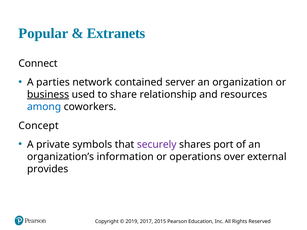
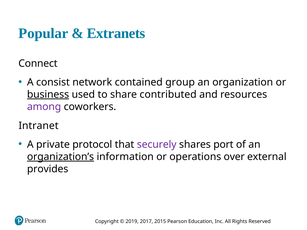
parties: parties -> consist
server: server -> group
relationship: relationship -> contributed
among colour: blue -> purple
Concept: Concept -> Intranet
symbols: symbols -> protocol
organization’s underline: none -> present
